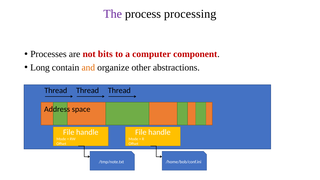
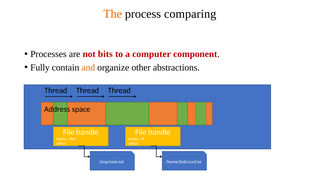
The colour: purple -> orange
processing: processing -> comparing
Long: Long -> Fully
